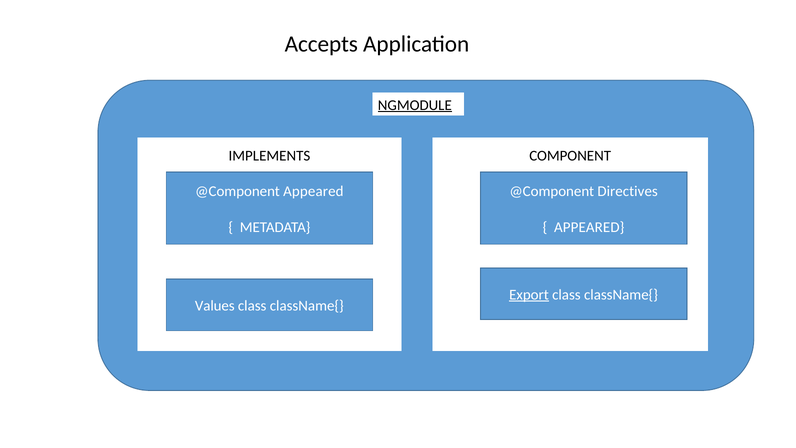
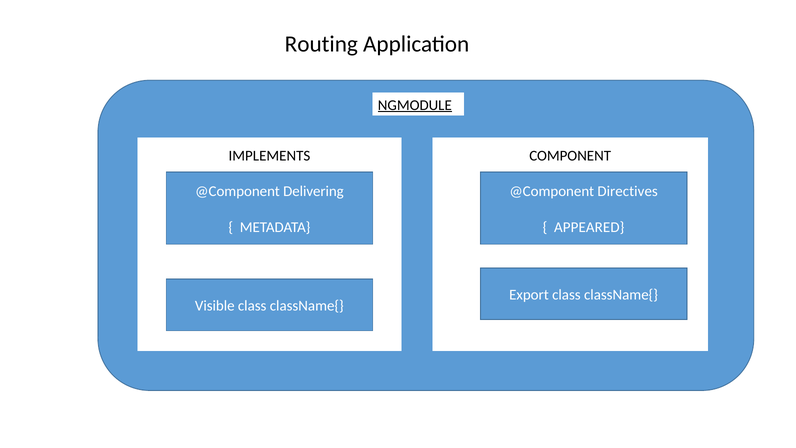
Accepts: Accepts -> Routing
@Component Appeared: Appeared -> Delivering
Export underline: present -> none
Values: Values -> Visible
